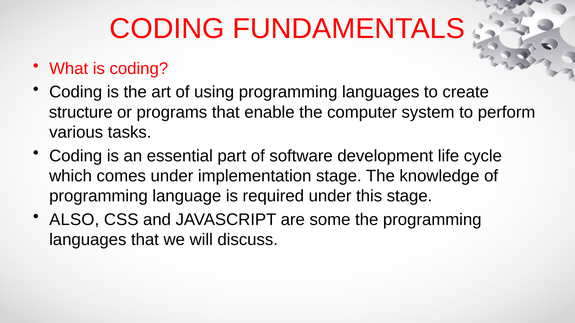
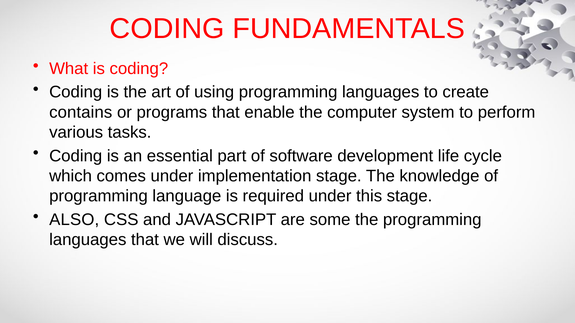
structure: structure -> contains
